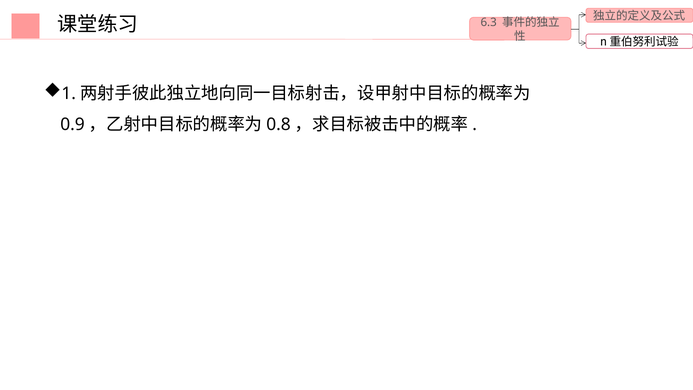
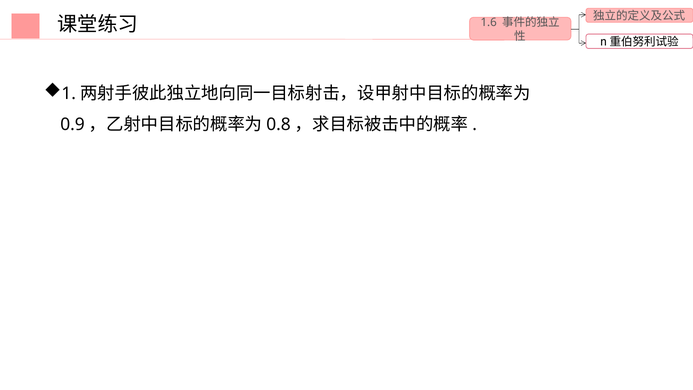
6.3: 6.3 -> 1.6
